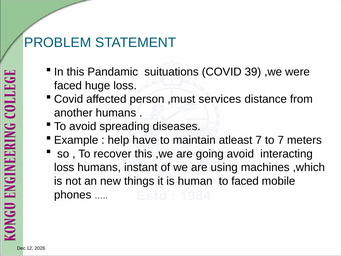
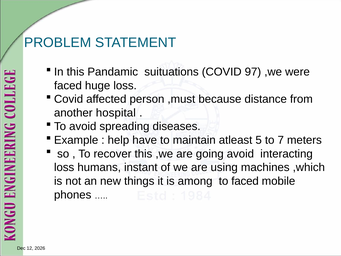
39: 39 -> 97
services: services -> because
another humans: humans -> hospital
atleast 7: 7 -> 5
human: human -> among
